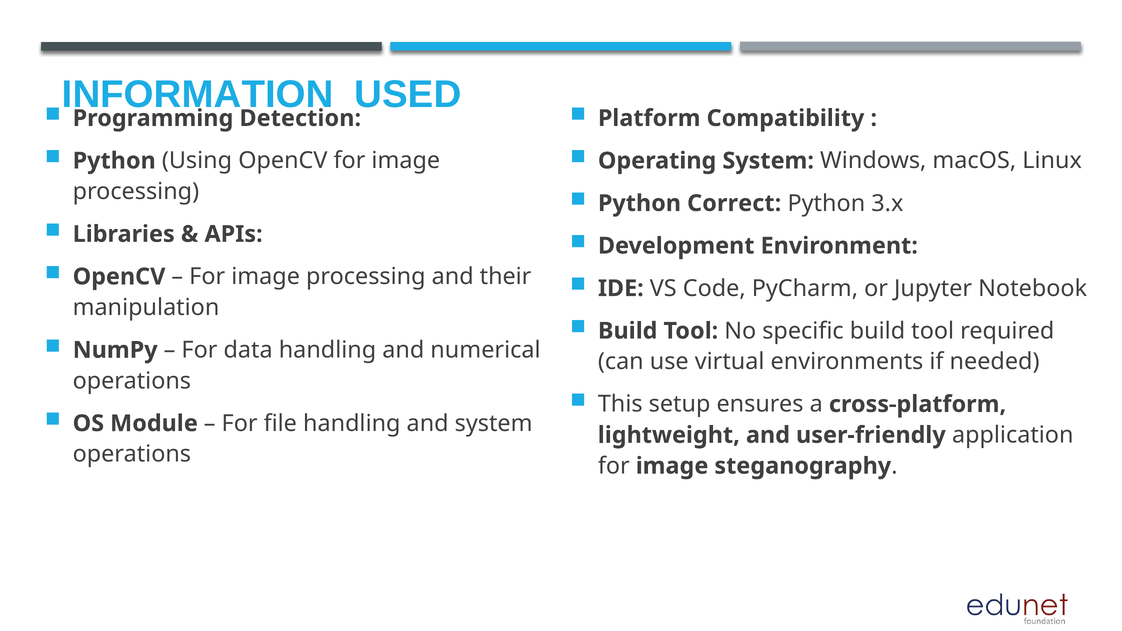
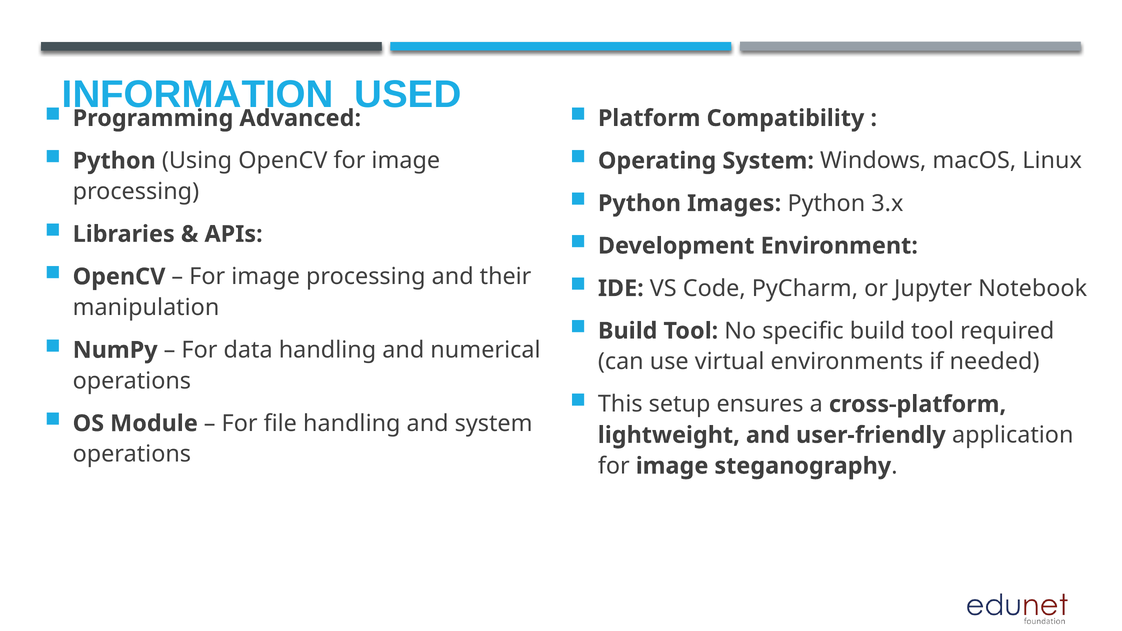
Detection: Detection -> Advanced
Correct: Correct -> Images
